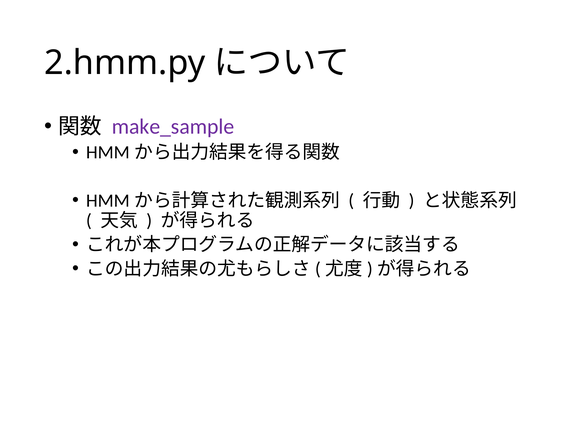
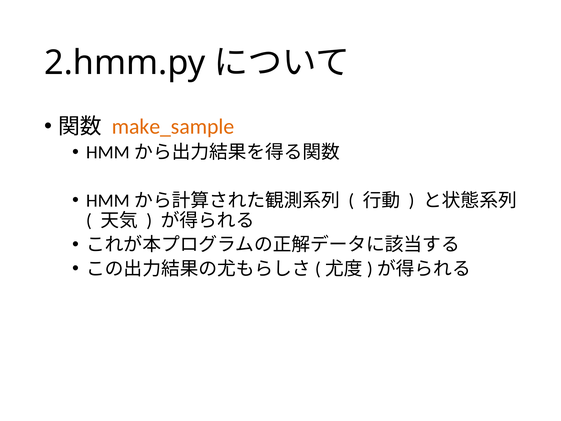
make_sample colour: purple -> orange
